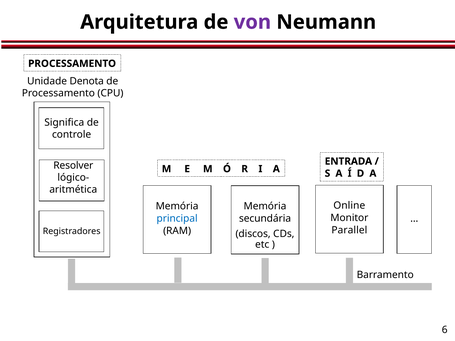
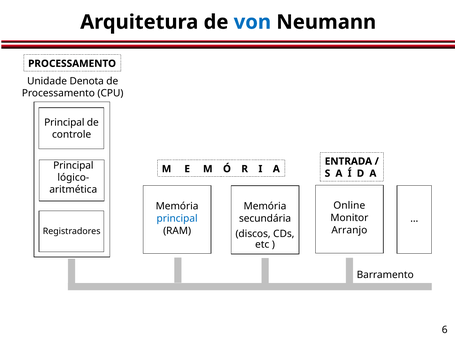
von colour: purple -> blue
Significa at (64, 122): Significa -> Principal
Resolver at (73, 166): Resolver -> Principal
Parallel: Parallel -> Arranjo
